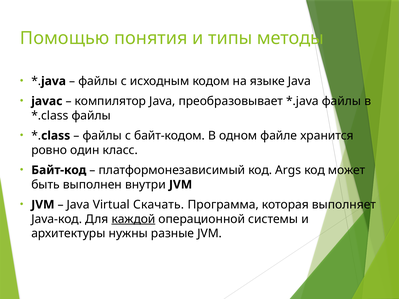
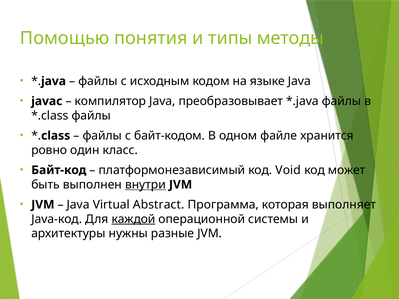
Args: Args -> Void
внутри underline: none -> present
Скачать: Скачать -> Abstract
